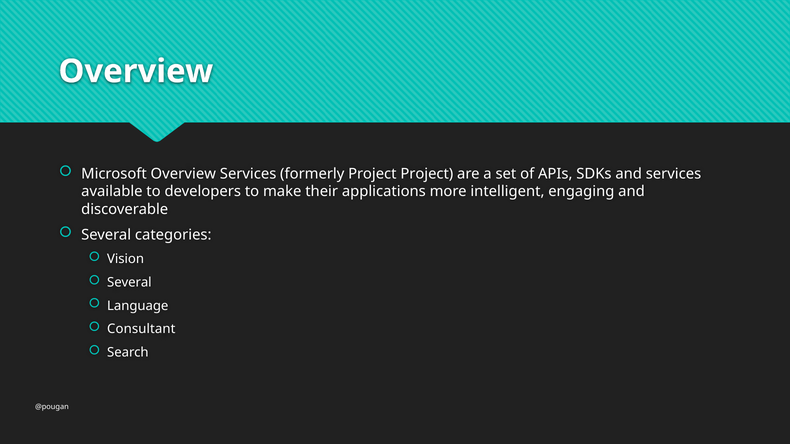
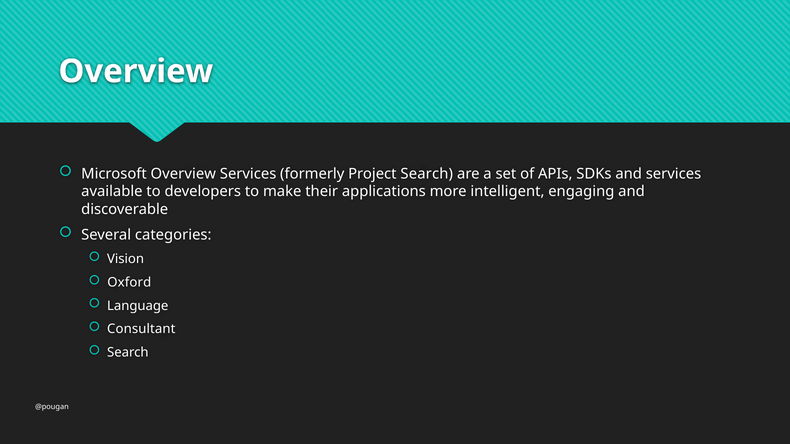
Project Project: Project -> Search
Several at (129, 283): Several -> Oxford
